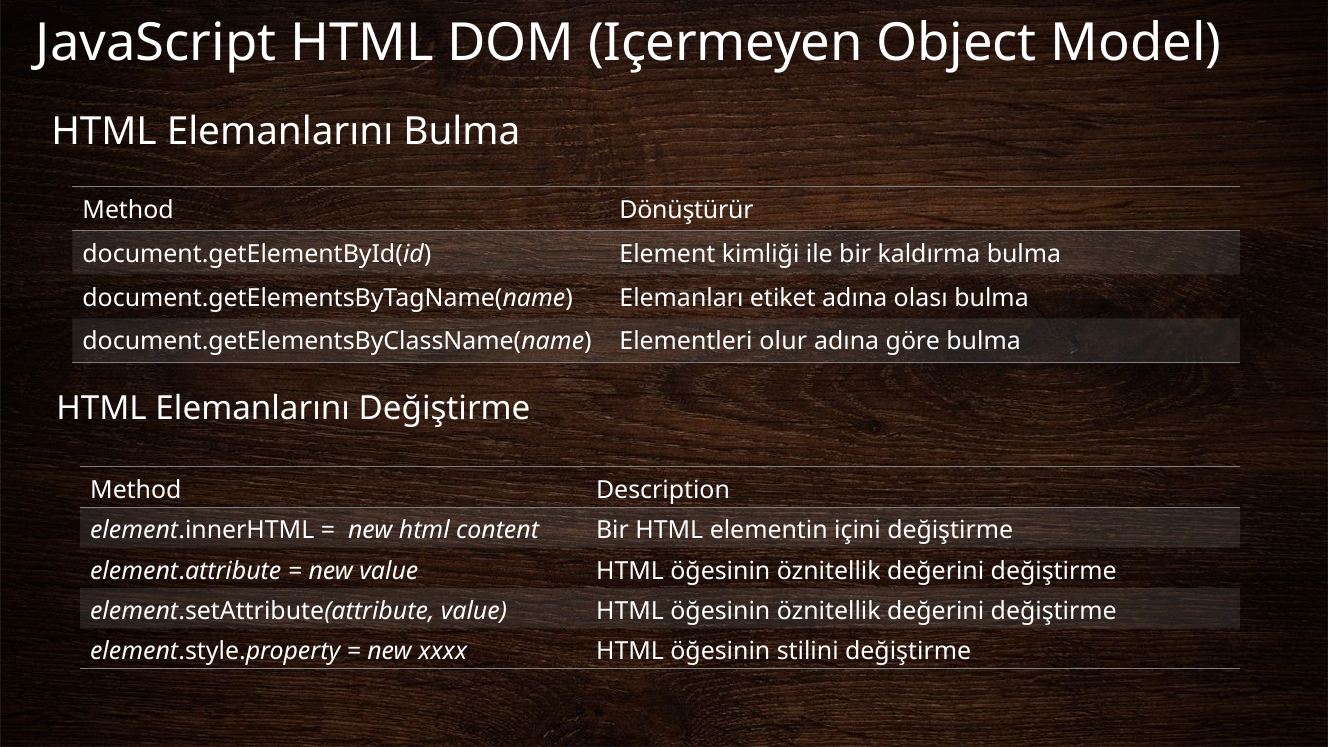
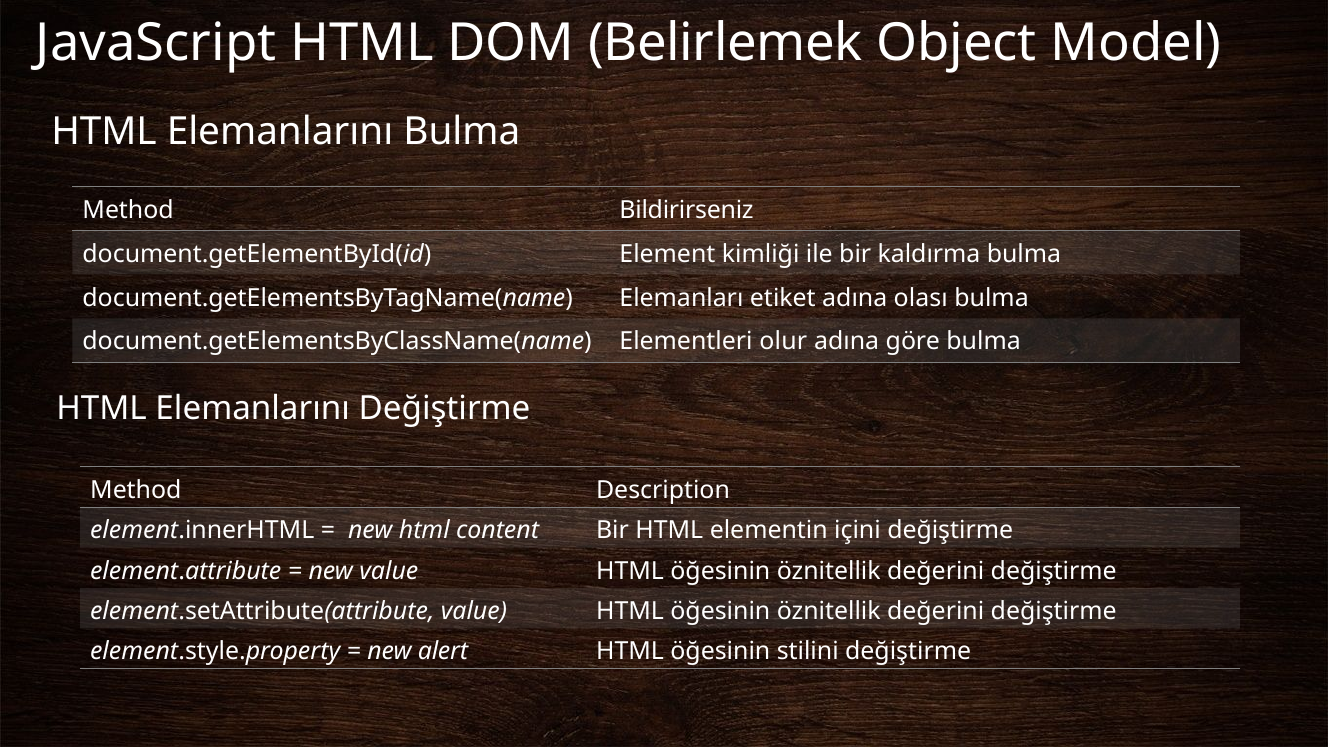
Içermeyen: Içermeyen -> Belirlemek
Dönüştürür: Dönüştürür -> Bildirirseniz
xxxx: xxxx -> alert
